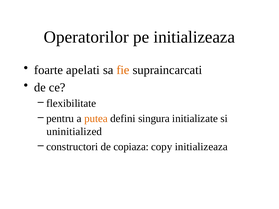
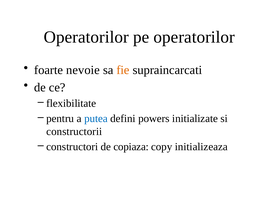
pe initializeaza: initializeaza -> operatorilor
apelati: apelati -> nevoie
putea colour: orange -> blue
singura: singura -> powers
uninitialized: uninitialized -> constructorii
